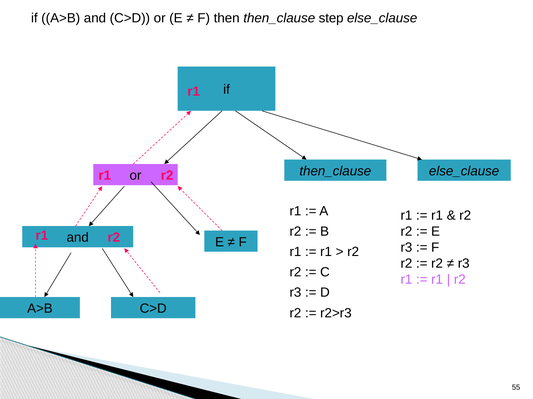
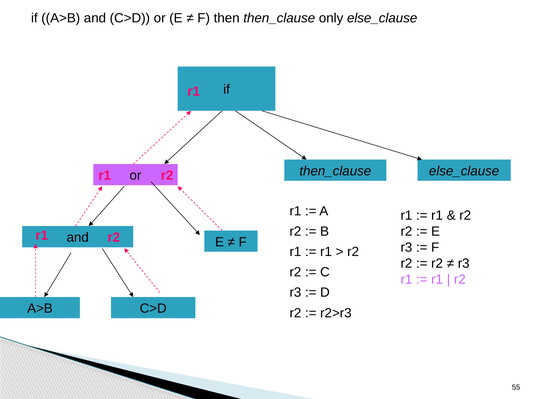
step: step -> only
